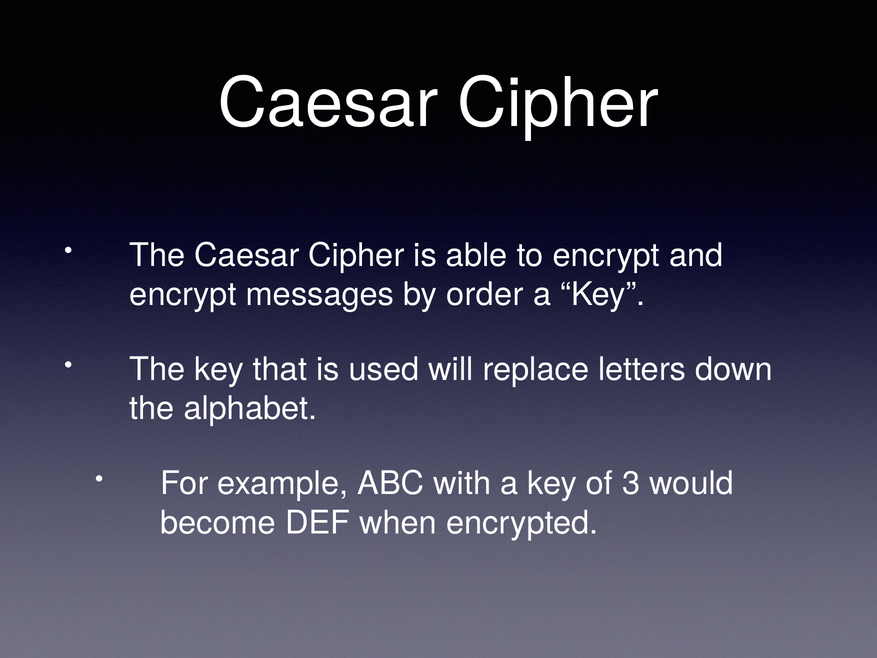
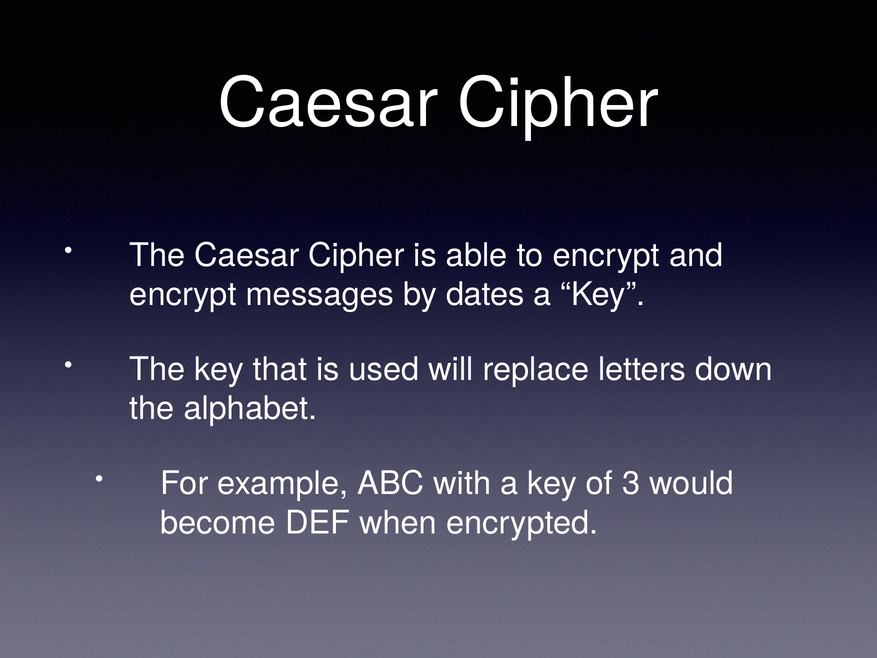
order: order -> dates
